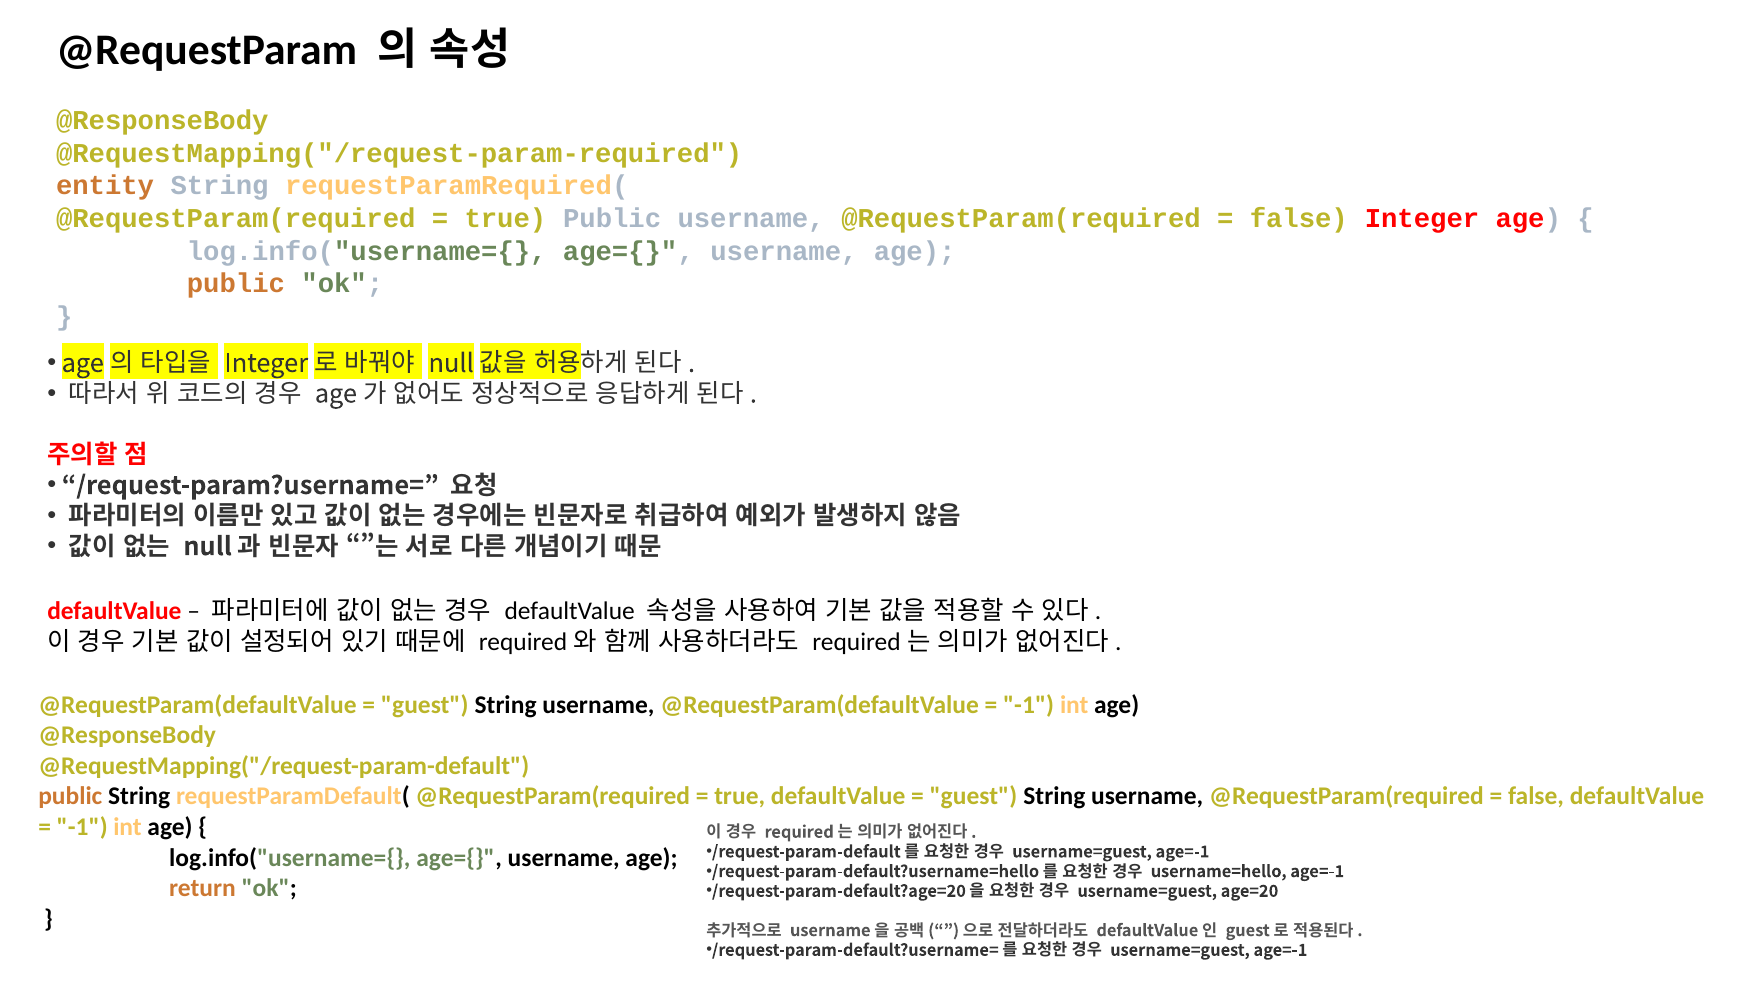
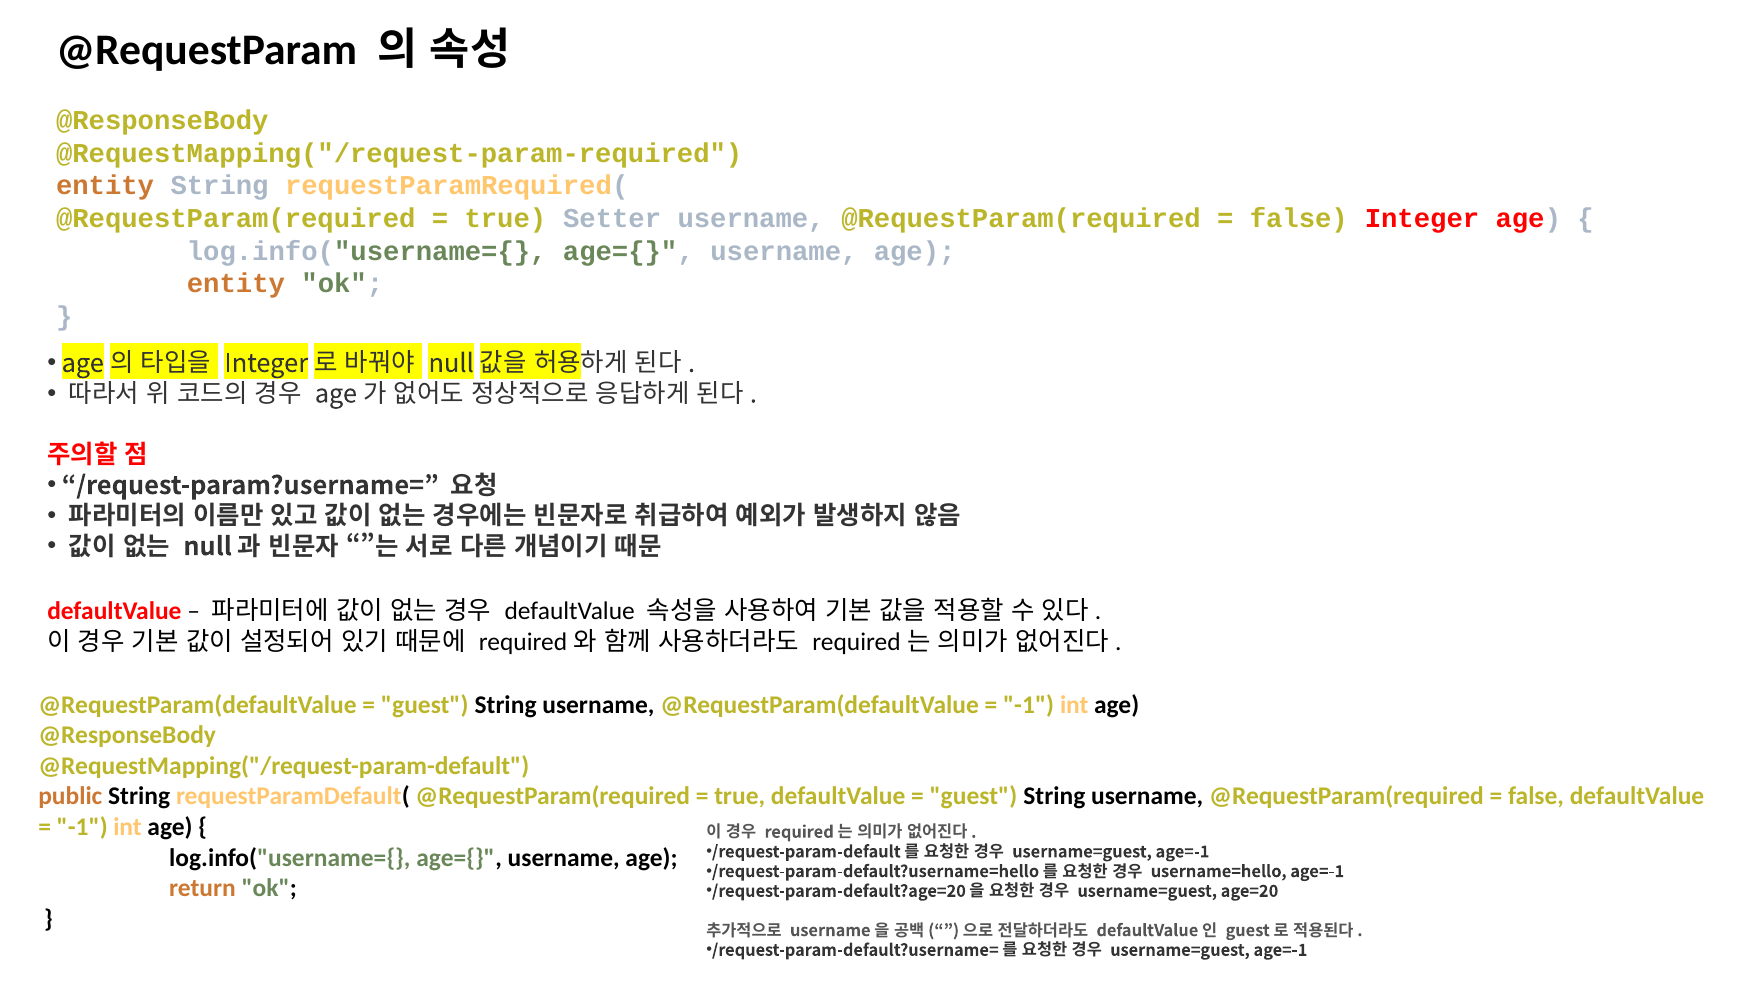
true Public: Public -> Setter
public at (236, 284): public -> entity
